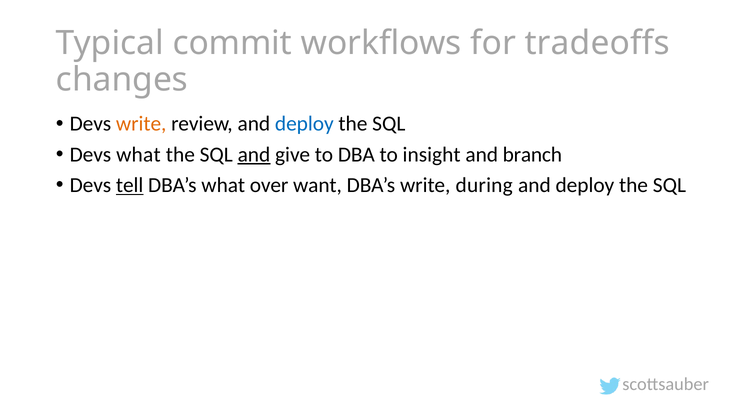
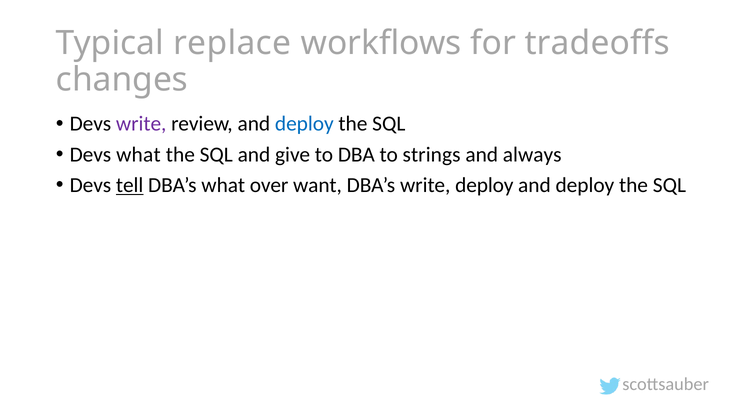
commit: commit -> replace
write at (141, 124) colour: orange -> purple
and at (254, 155) underline: present -> none
insight: insight -> strings
branch: branch -> always
write during: during -> deploy
